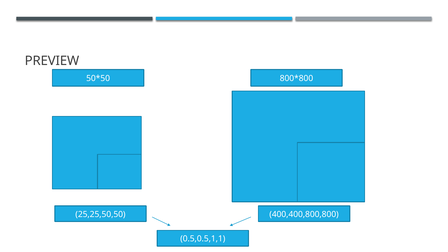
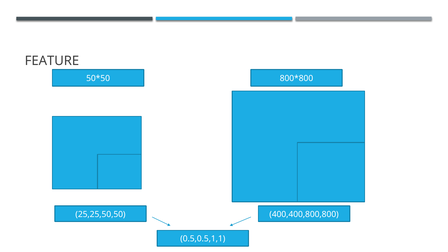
PREVIEW: PREVIEW -> FEATURE
